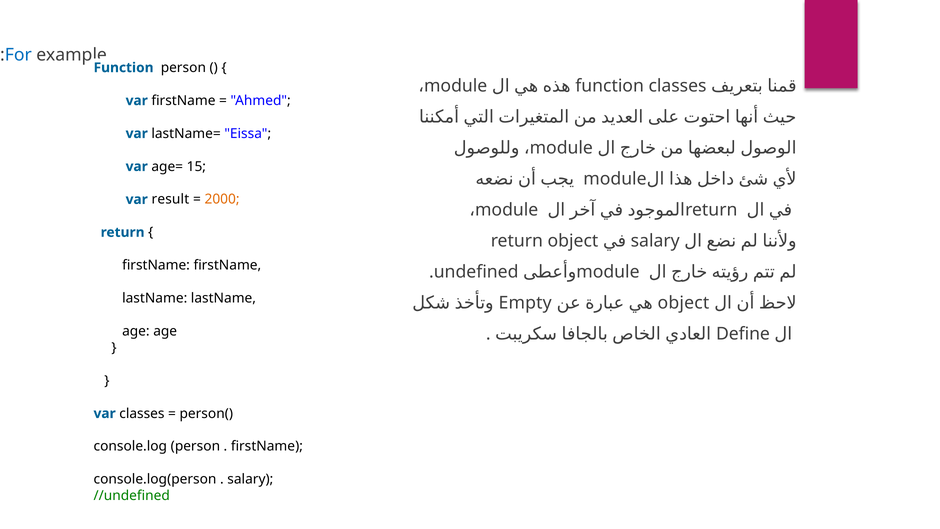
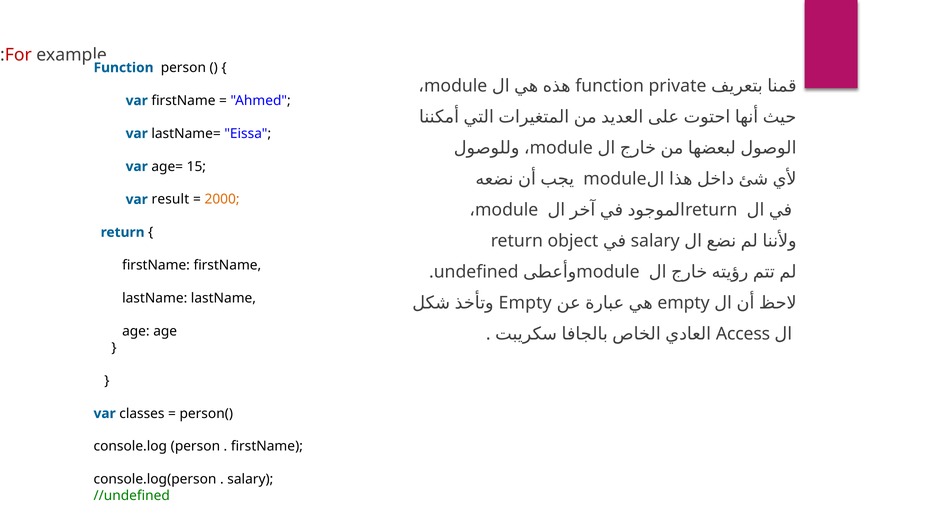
For colour: blue -> red
function classes: classes -> private
object at (683, 303): object -> empty
Define: Define -> Access
